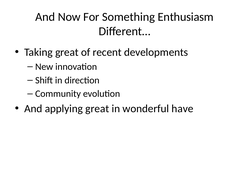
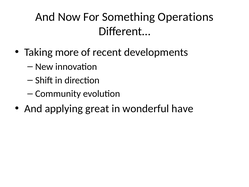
Enthusiasm: Enthusiasm -> Operations
Taking great: great -> more
